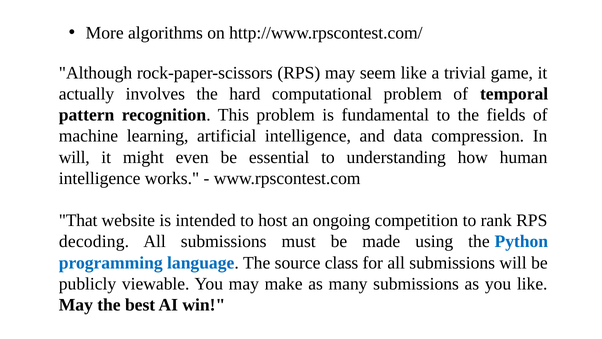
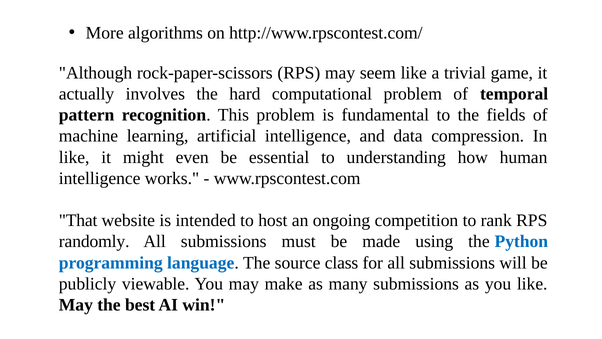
will at (74, 157): will -> like
decoding: decoding -> randomly
